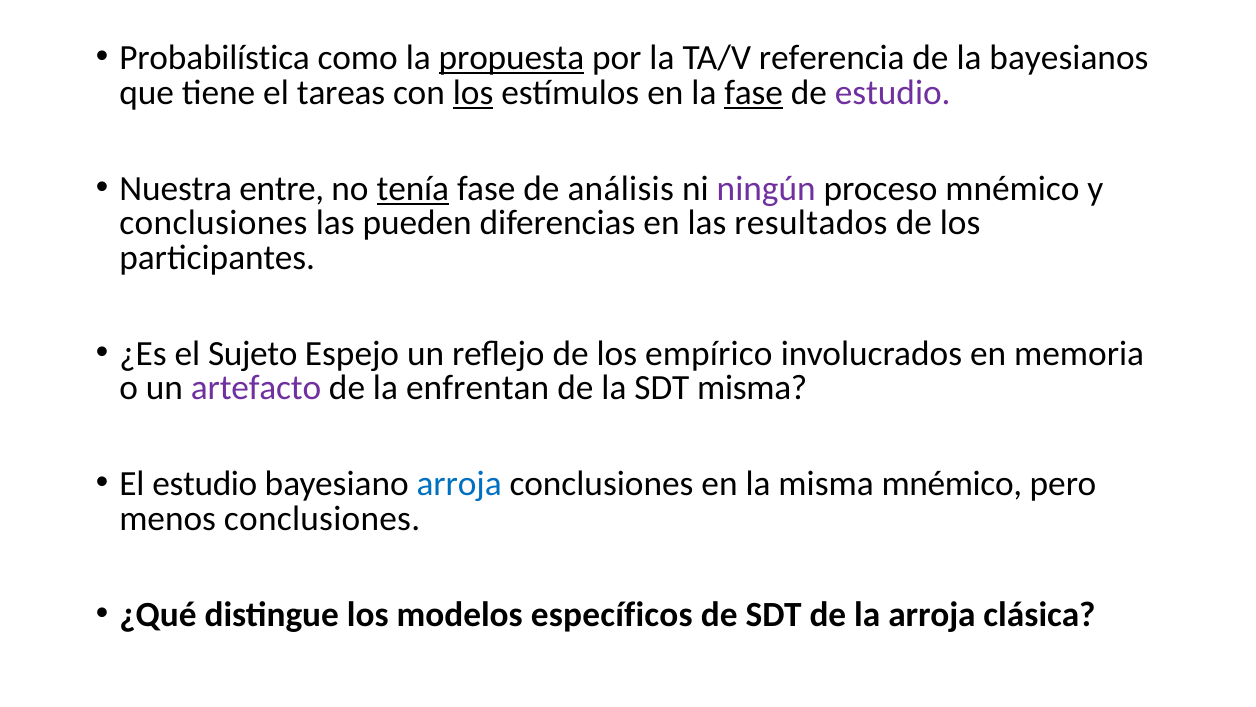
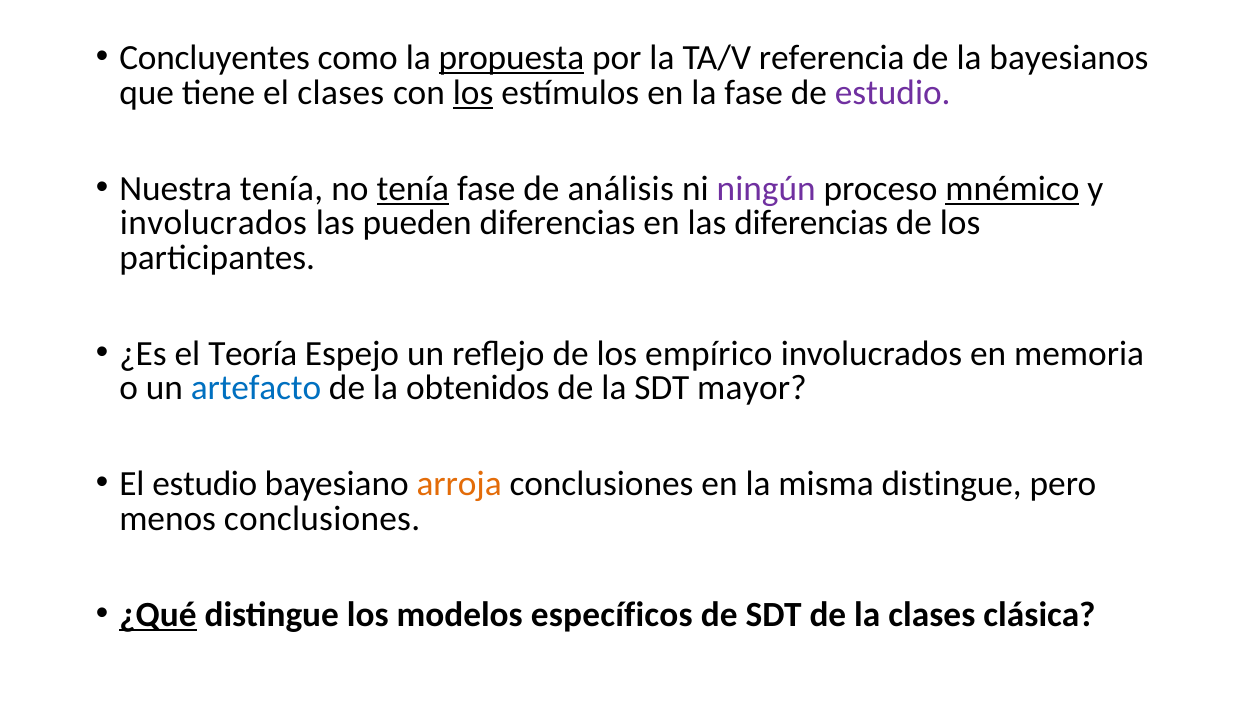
Probabilística: Probabilística -> Concluyentes
el tareas: tareas -> clases
fase at (754, 93) underline: present -> none
Nuestra entre: entre -> tenía
mnémico at (1012, 189) underline: none -> present
conclusiones at (213, 223): conclusiones -> involucrados
las resultados: resultados -> diferencias
Sujeto: Sujeto -> Teoría
artefacto colour: purple -> blue
enfrentan: enfrentan -> obtenidos
SDT misma: misma -> mayor
arroja at (459, 484) colour: blue -> orange
misma mnémico: mnémico -> distingue
¿Qué underline: none -> present
la arroja: arroja -> clases
